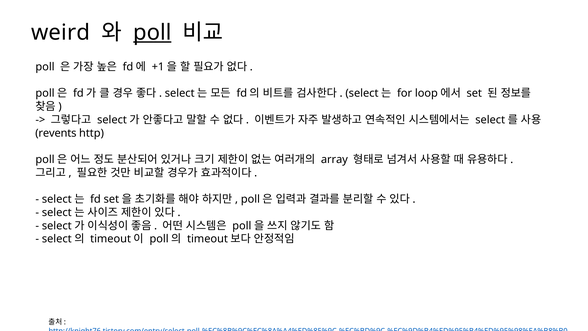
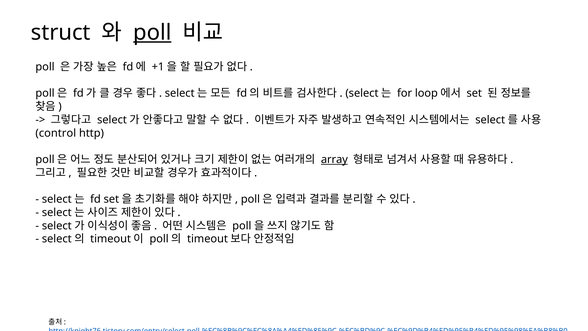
weird: weird -> struct
revents: revents -> control
array underline: none -> present
